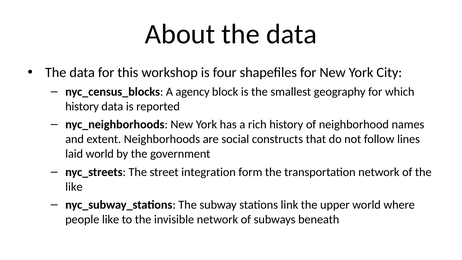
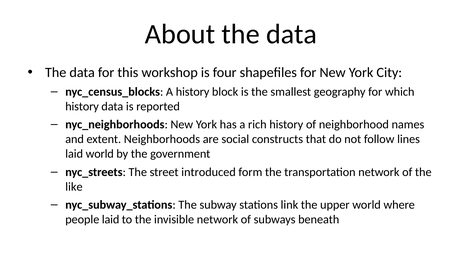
A agency: agency -> history
integration: integration -> introduced
people like: like -> laid
